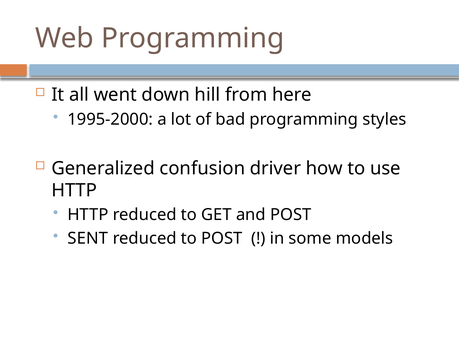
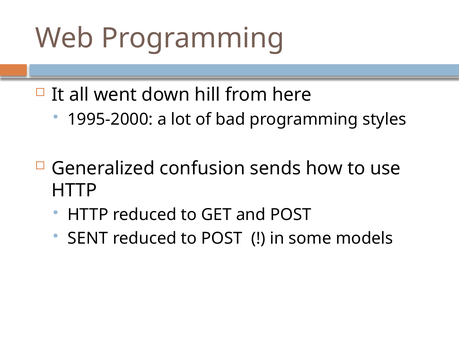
driver: driver -> sends
